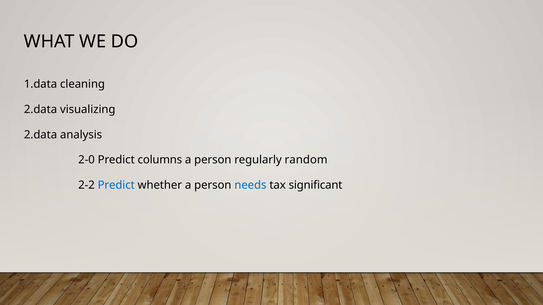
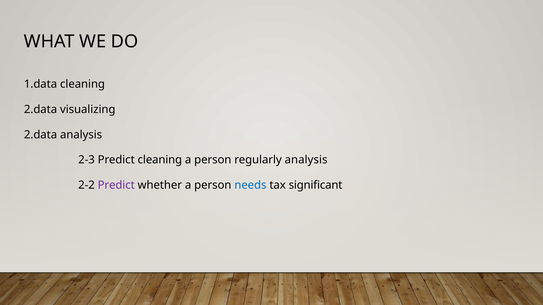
2-0: 2-0 -> 2-3
Predict columns: columns -> cleaning
regularly random: random -> analysis
Predict at (116, 185) colour: blue -> purple
